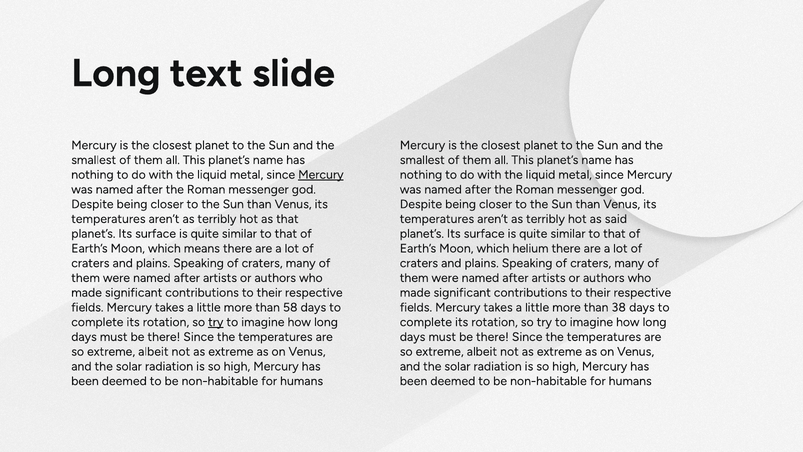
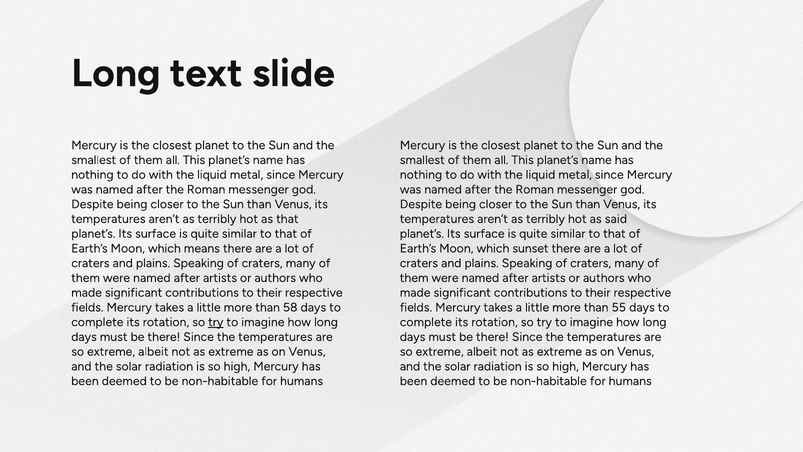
Mercury at (321, 175) underline: present -> none
helium: helium -> sunset
38: 38 -> 55
